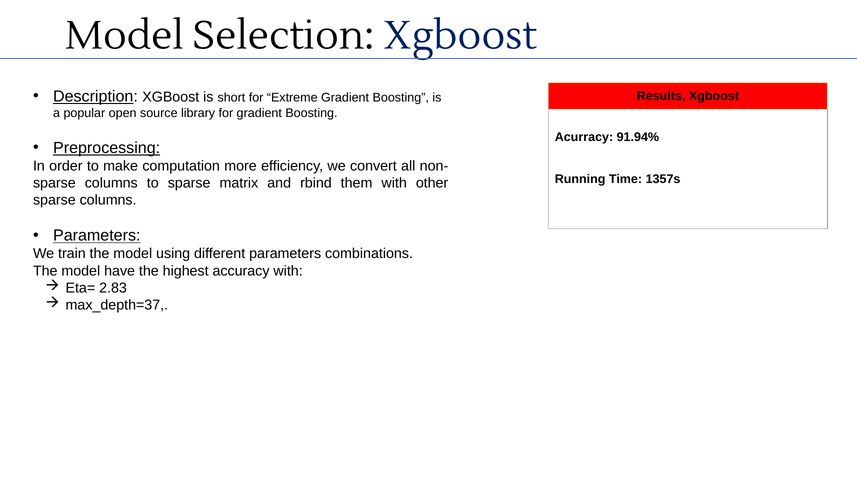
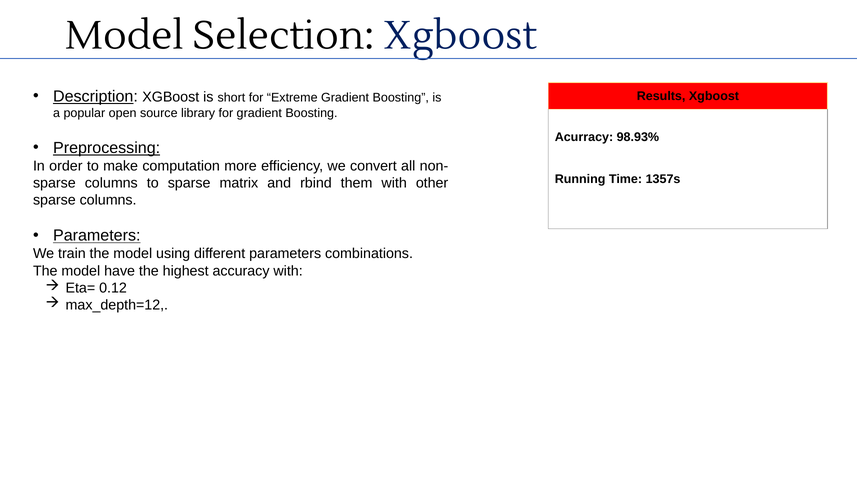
91.94%: 91.94% -> 98.93%
2.83: 2.83 -> 0.12
max_depth=37: max_depth=37 -> max_depth=12
